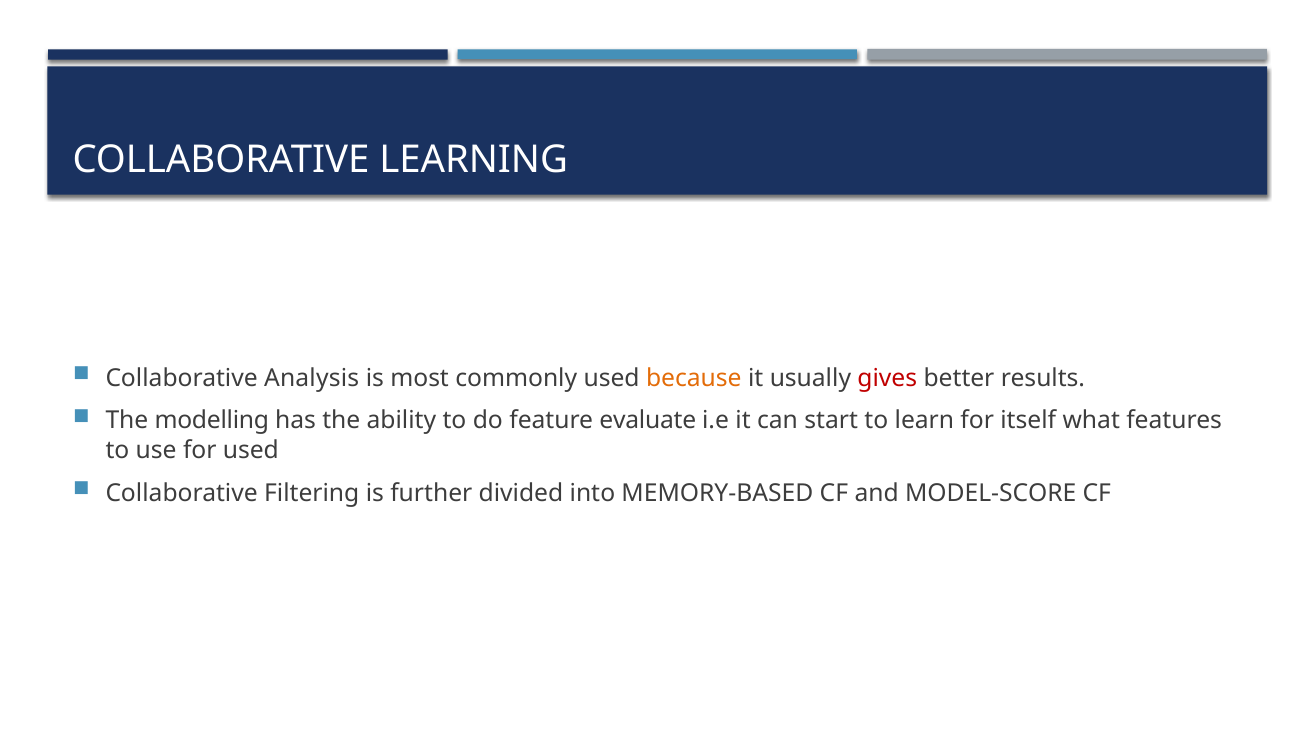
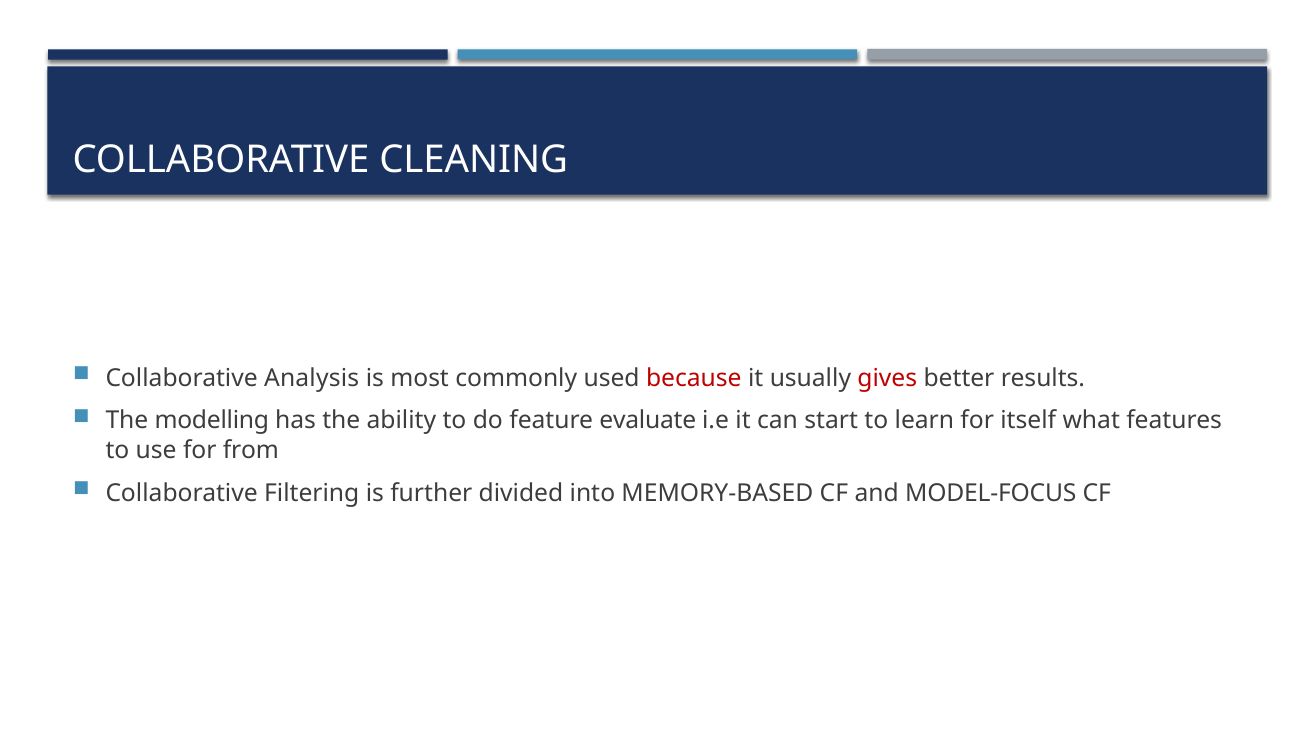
LEARNING: LEARNING -> CLEANING
because colour: orange -> red
for used: used -> from
MODEL-SCORE: MODEL-SCORE -> MODEL-FOCUS
